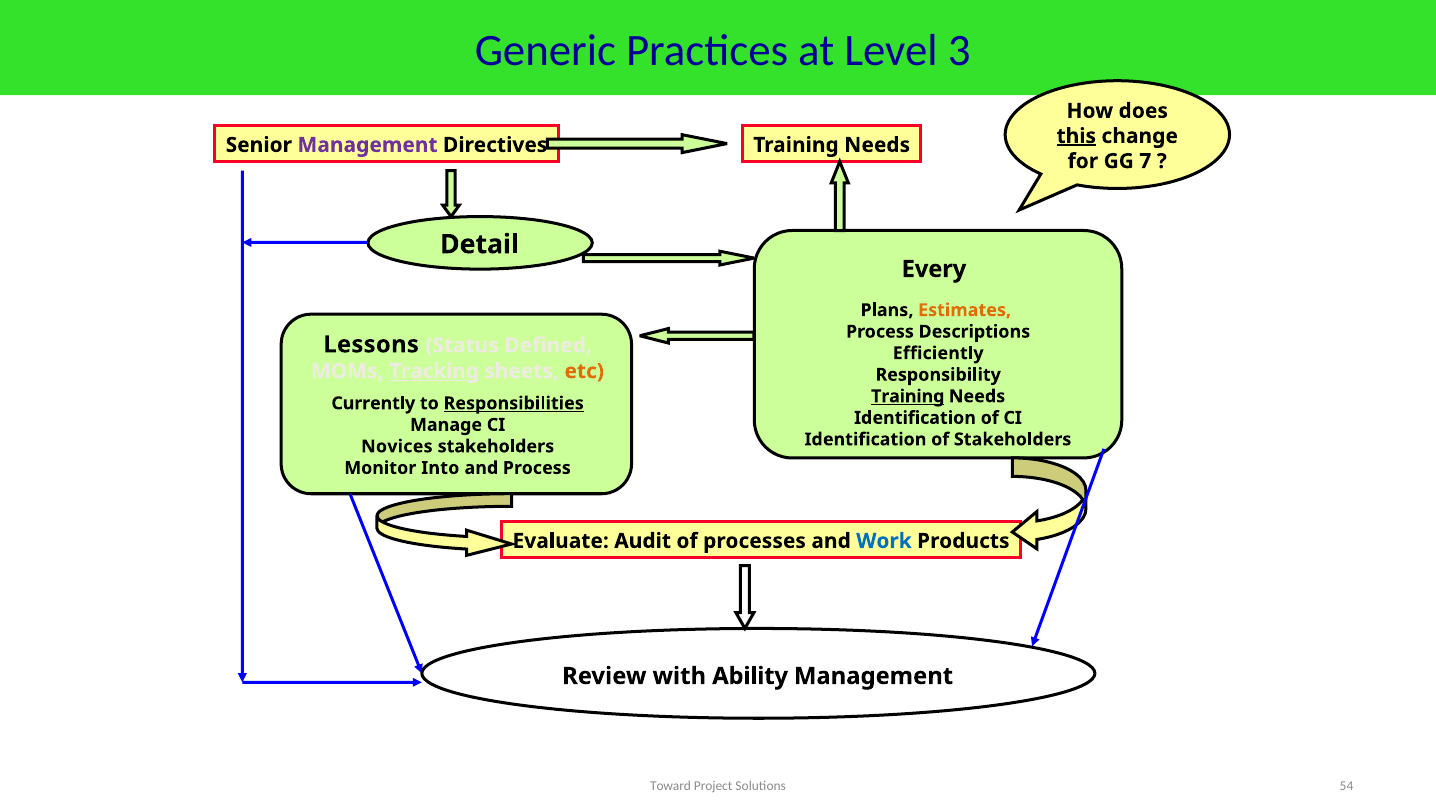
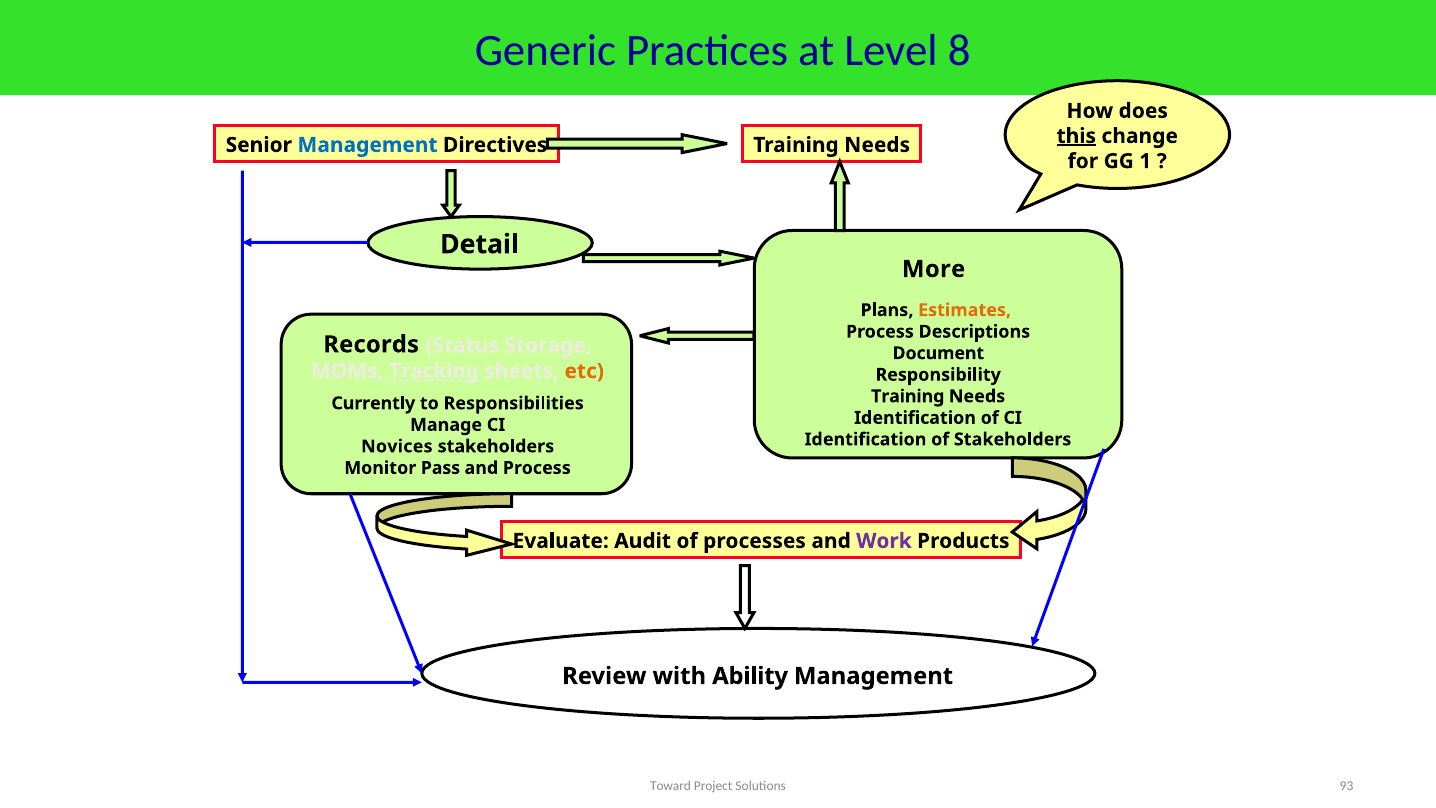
3: 3 -> 8
Management at (368, 145) colour: purple -> blue
7: 7 -> 1
Every: Every -> More
Lessons: Lessons -> Records
Defined: Defined -> Storage
Efficiently: Efficiently -> Document
Training at (908, 396) underline: present -> none
Responsibilities underline: present -> none
Into: Into -> Pass
Work colour: blue -> purple
54: 54 -> 93
